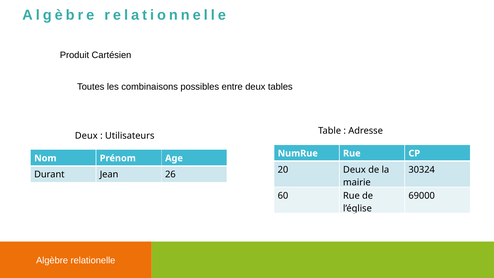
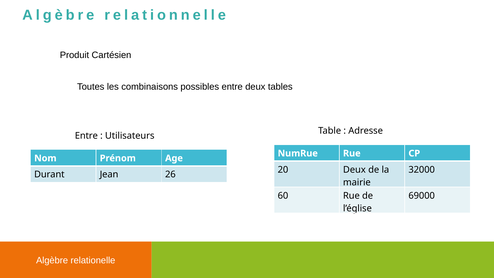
Deux at (86, 136): Deux -> Entre
30324: 30324 -> 32000
